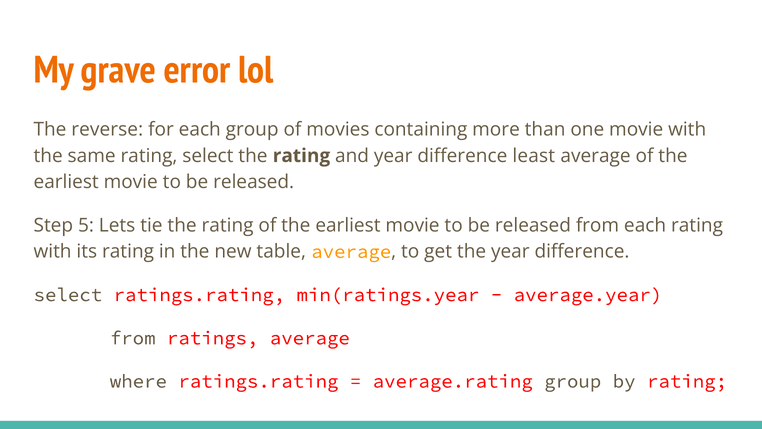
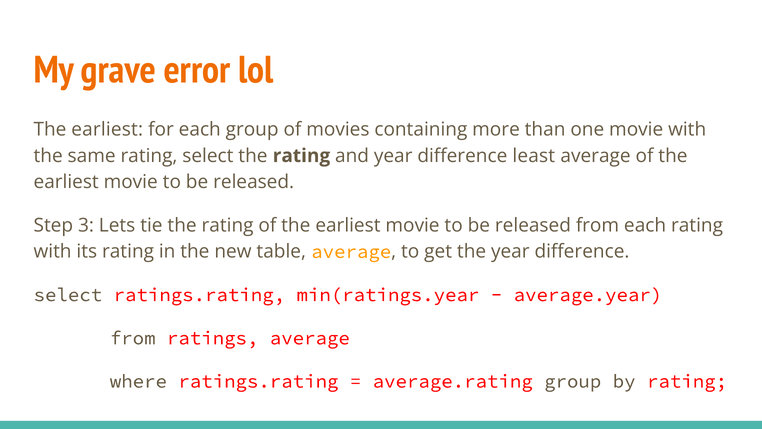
reverse at (107, 129): reverse -> earliest
5: 5 -> 3
